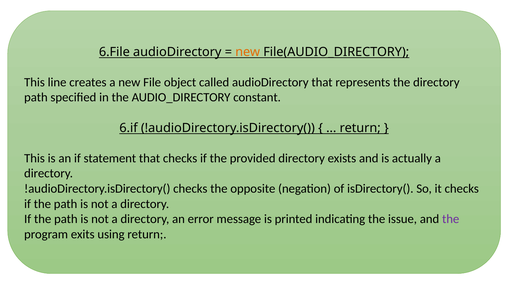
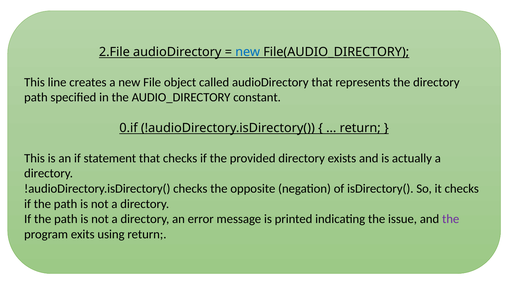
6.File: 6.File -> 2.File
new at (248, 52) colour: orange -> blue
6.if: 6.if -> 0.if
